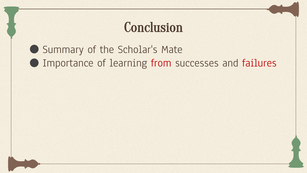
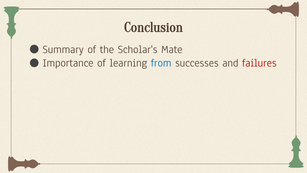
from colour: red -> blue
